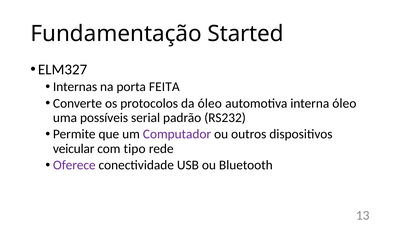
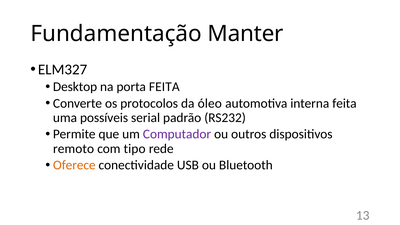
Started: Started -> Manter
Internas: Internas -> Desktop
interna óleo: óleo -> feita
veicular: veicular -> remoto
Oferece colour: purple -> orange
